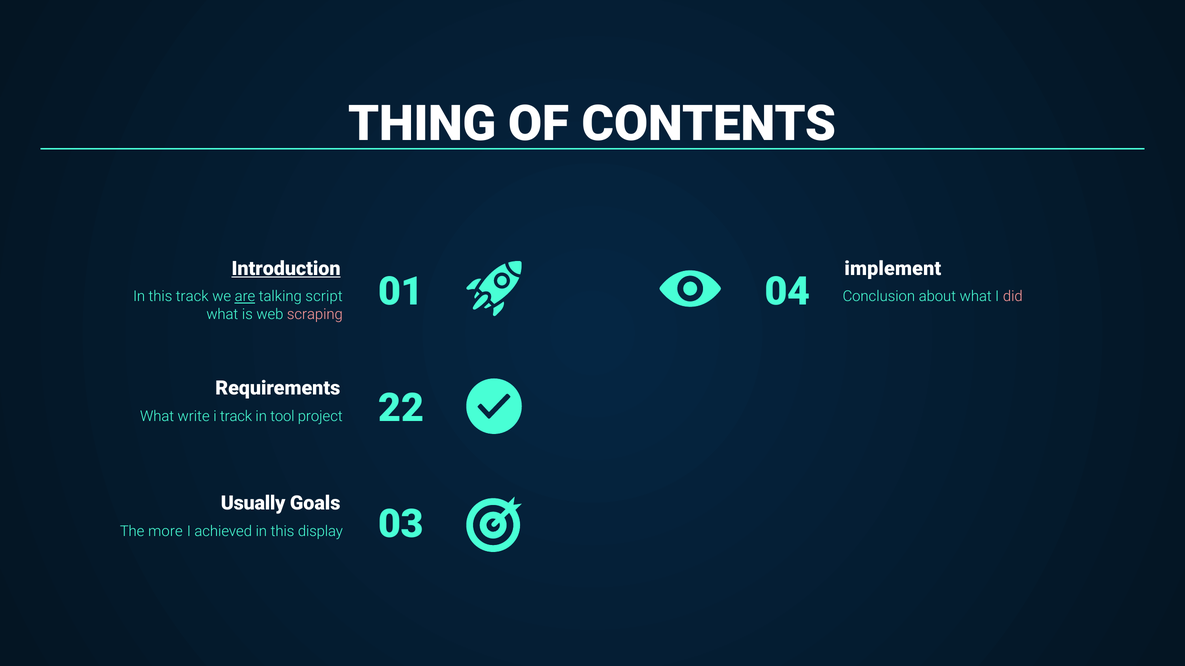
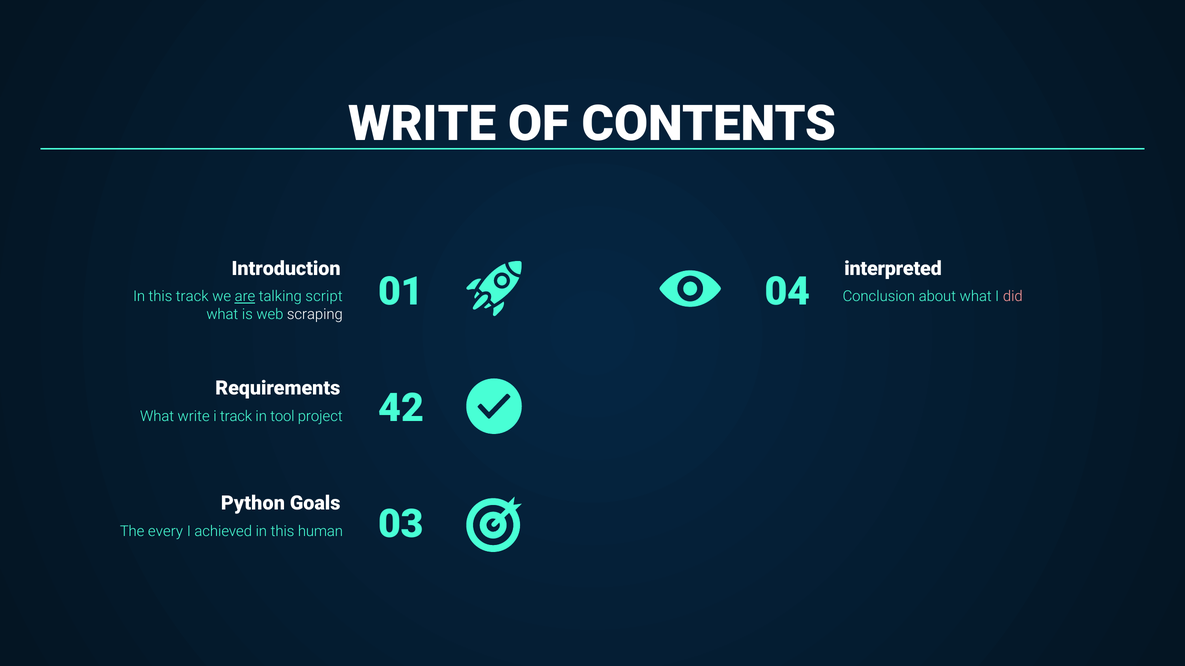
THING at (422, 124): THING -> WRITE
Introduction underline: present -> none
implement: implement -> interpreted
scraping colour: pink -> white
22: 22 -> 42
Usually: Usually -> Python
more: more -> every
display: display -> human
